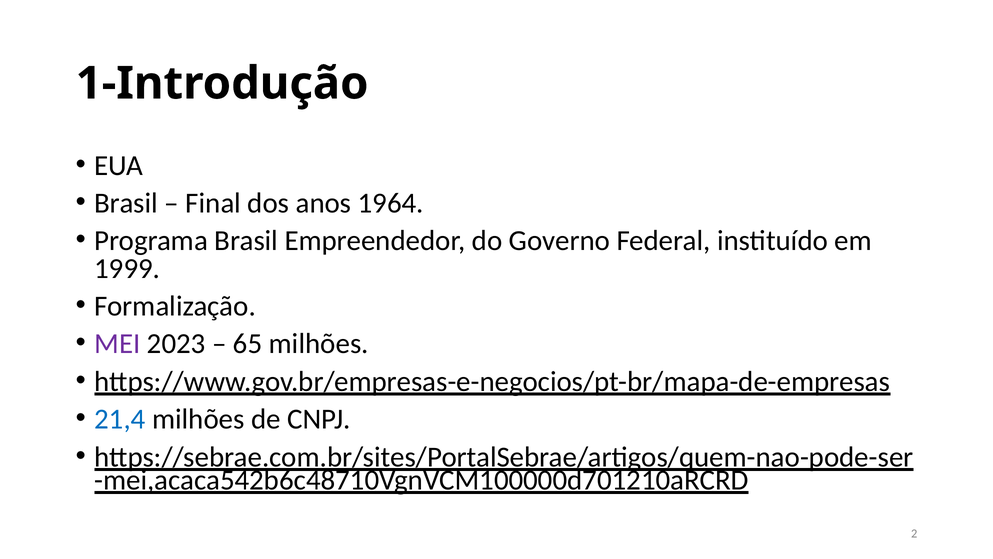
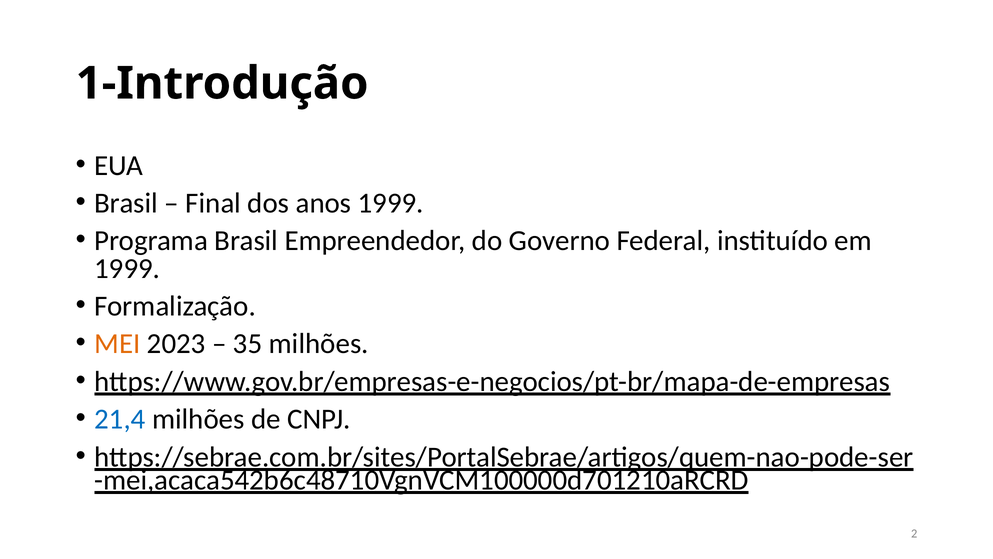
anos 1964: 1964 -> 1999
MEI colour: purple -> orange
65: 65 -> 35
